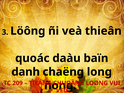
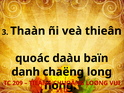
Löông: Löông -> Thaàn
